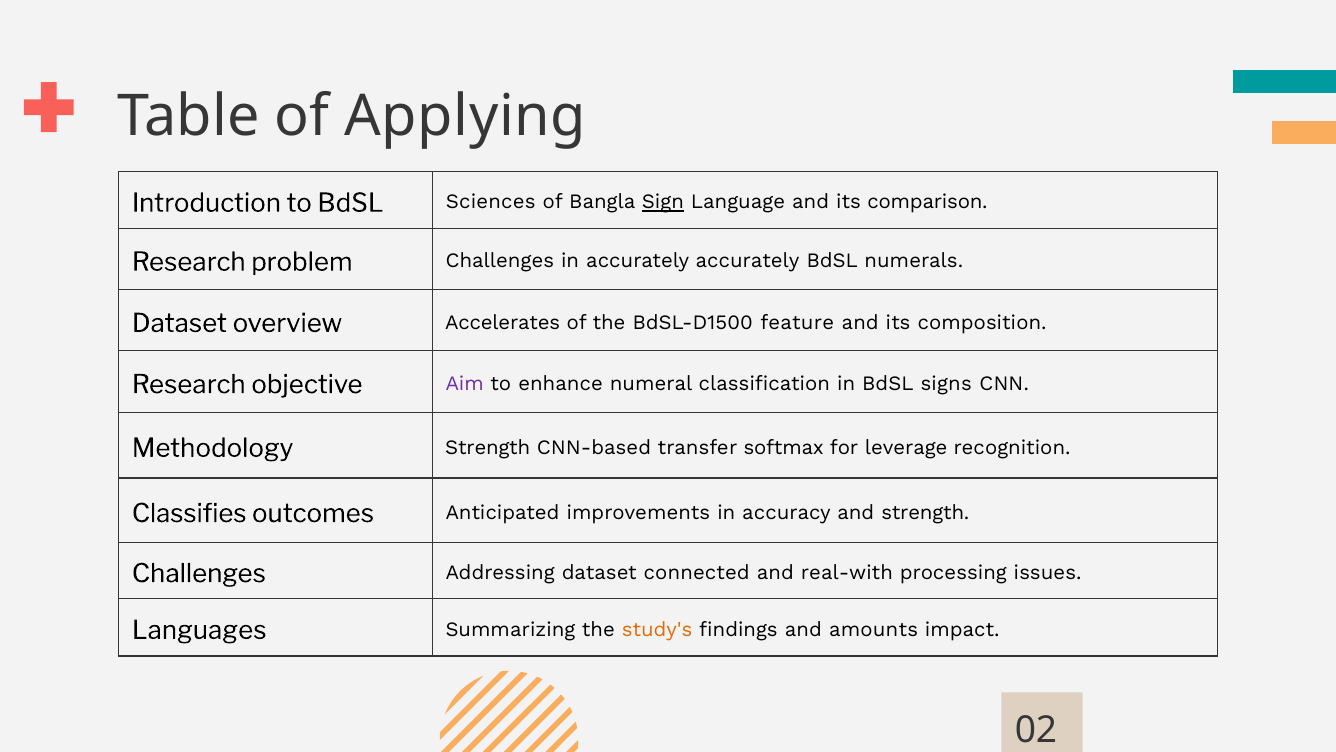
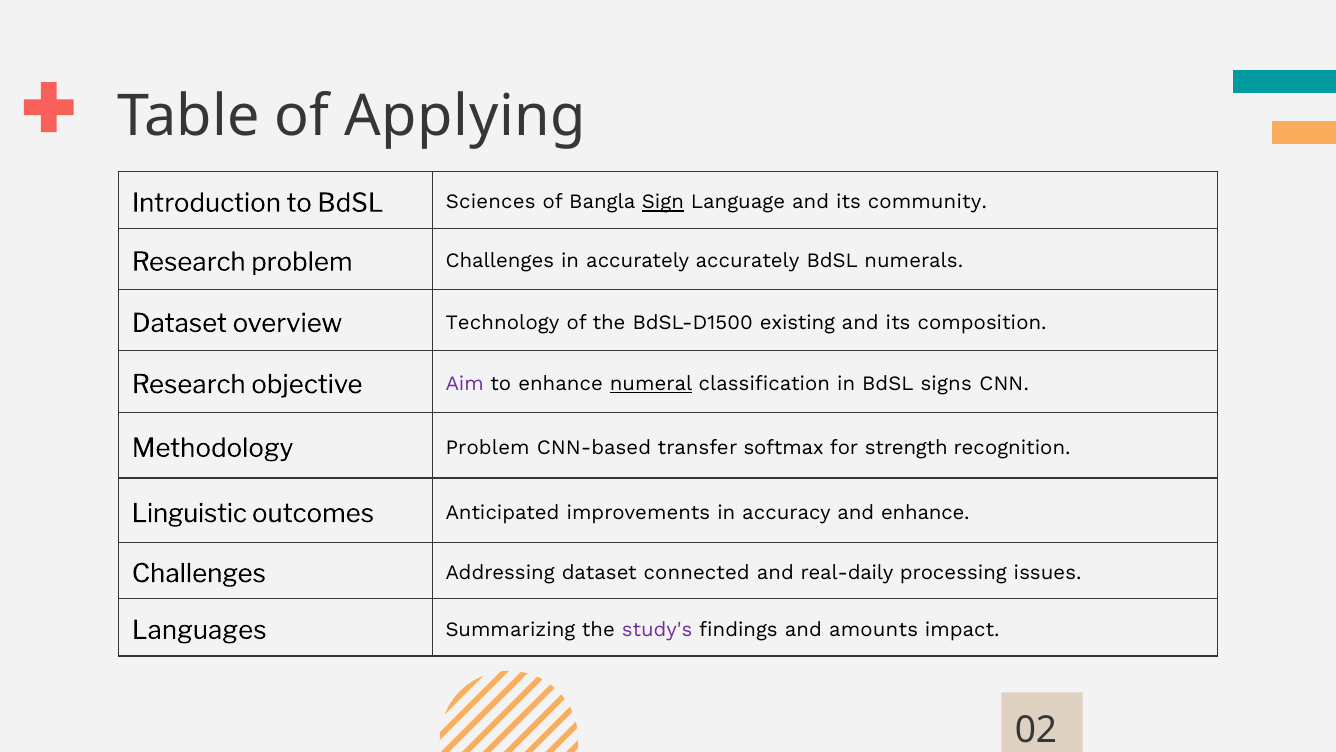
comparison: comparison -> community
Accelerates: Accelerates -> Technology
feature: feature -> existing
numeral underline: none -> present
Methodology Strength: Strength -> Problem
leverage: leverage -> strength
Classifies: Classifies -> Linguistic
and strength: strength -> enhance
real-with: real-with -> real-daily
study's colour: orange -> purple
